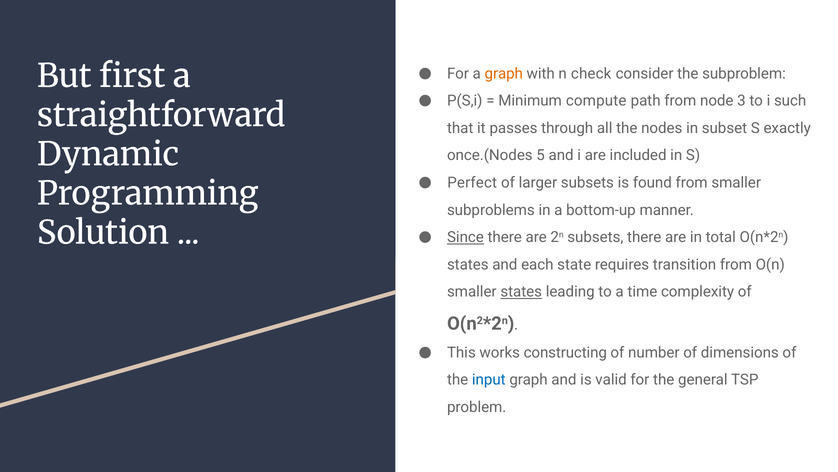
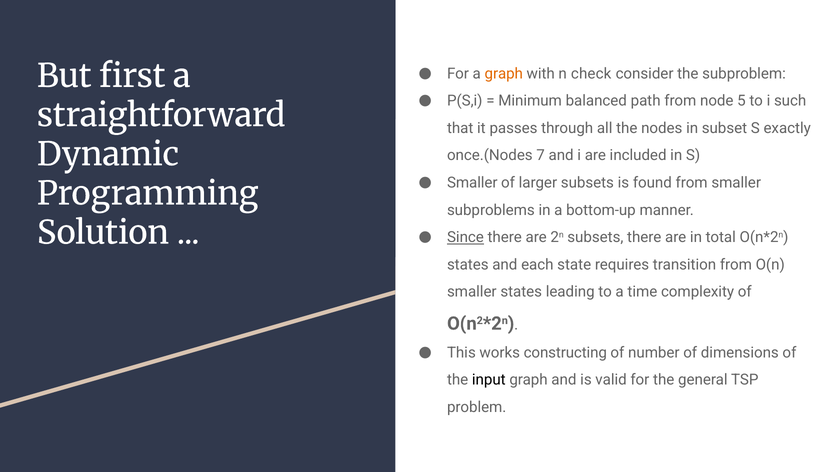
compute: compute -> balanced
3: 3 -> 5
5: 5 -> 7
Perfect at (472, 182): Perfect -> Smaller
states at (521, 292) underline: present -> none
input colour: blue -> black
